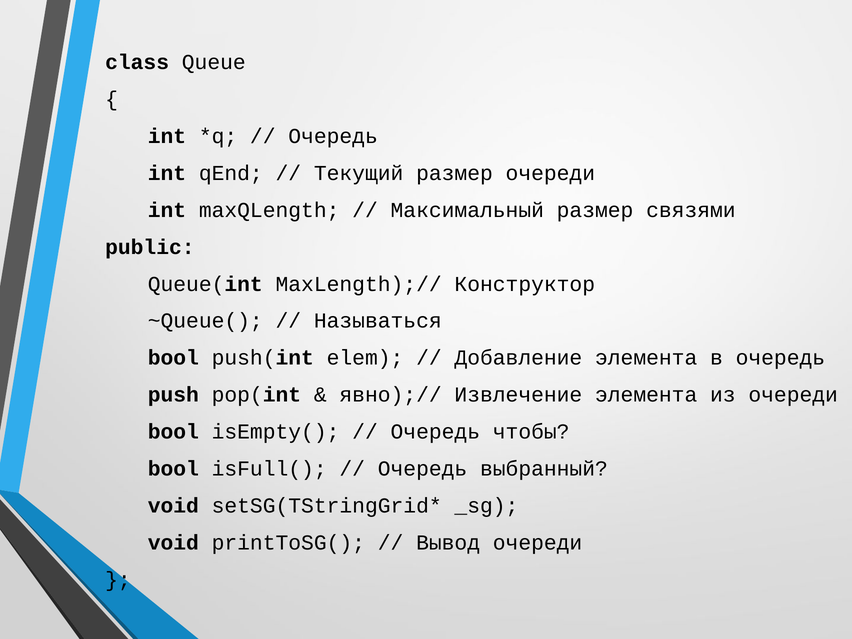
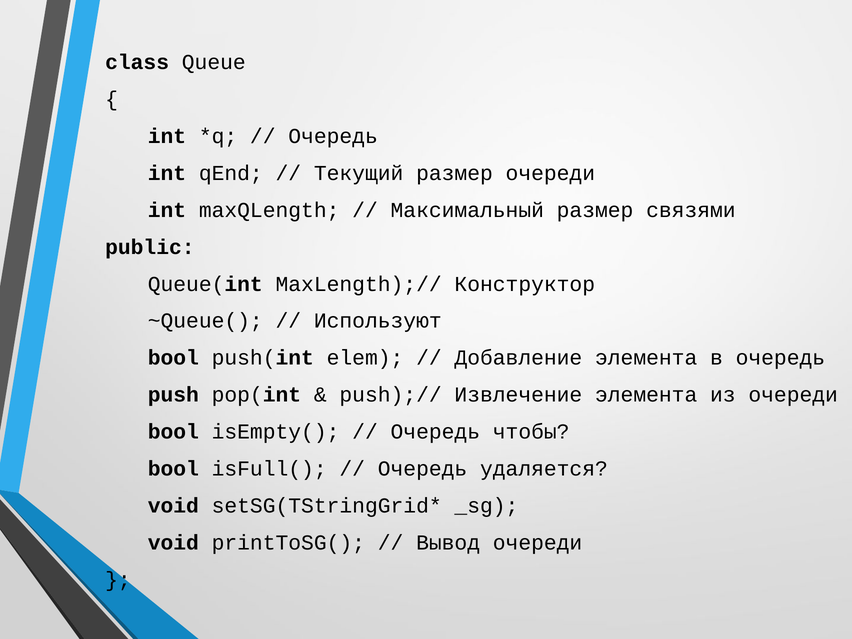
Называться: Называться -> Используют
явно);//: явно);// -> push);//
выбранный: выбранный -> удаляется
